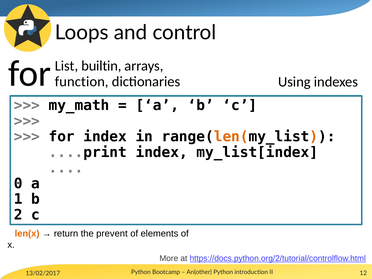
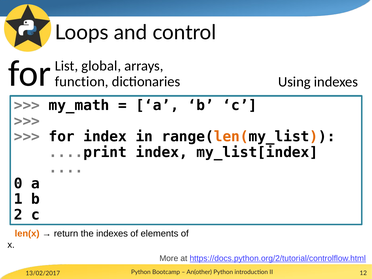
builtin: builtin -> global
the prevent: prevent -> indexes
